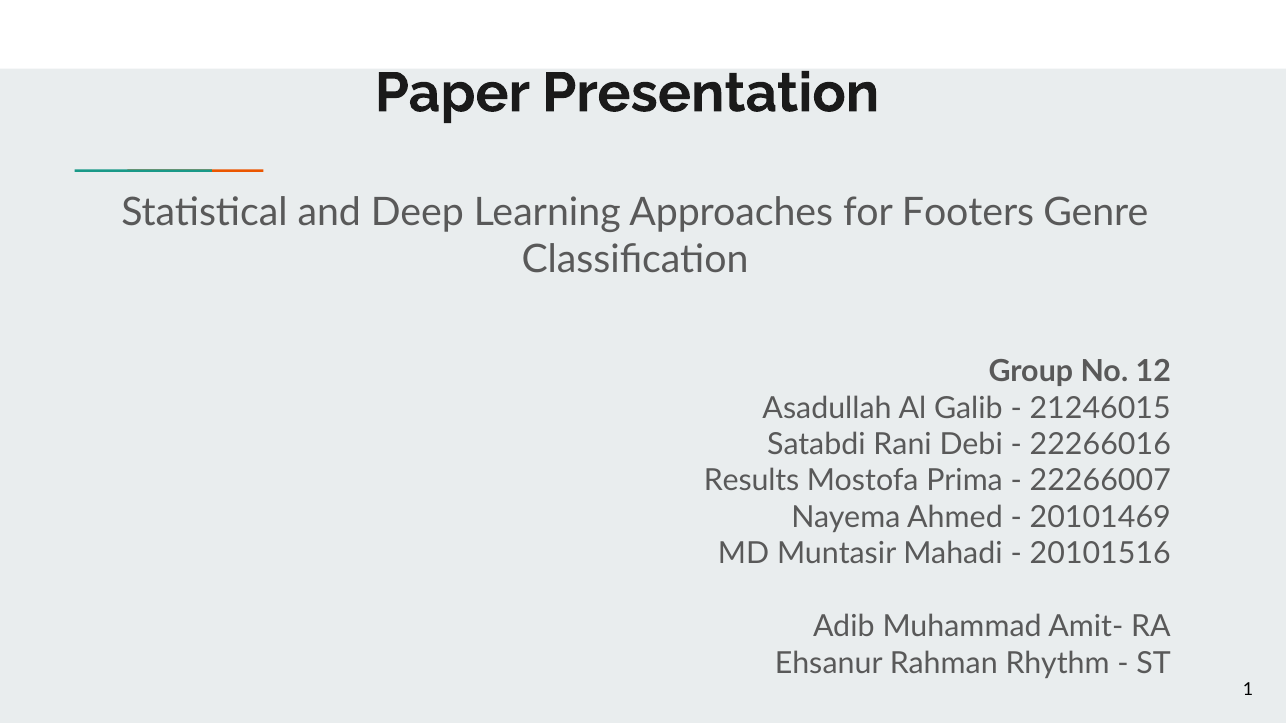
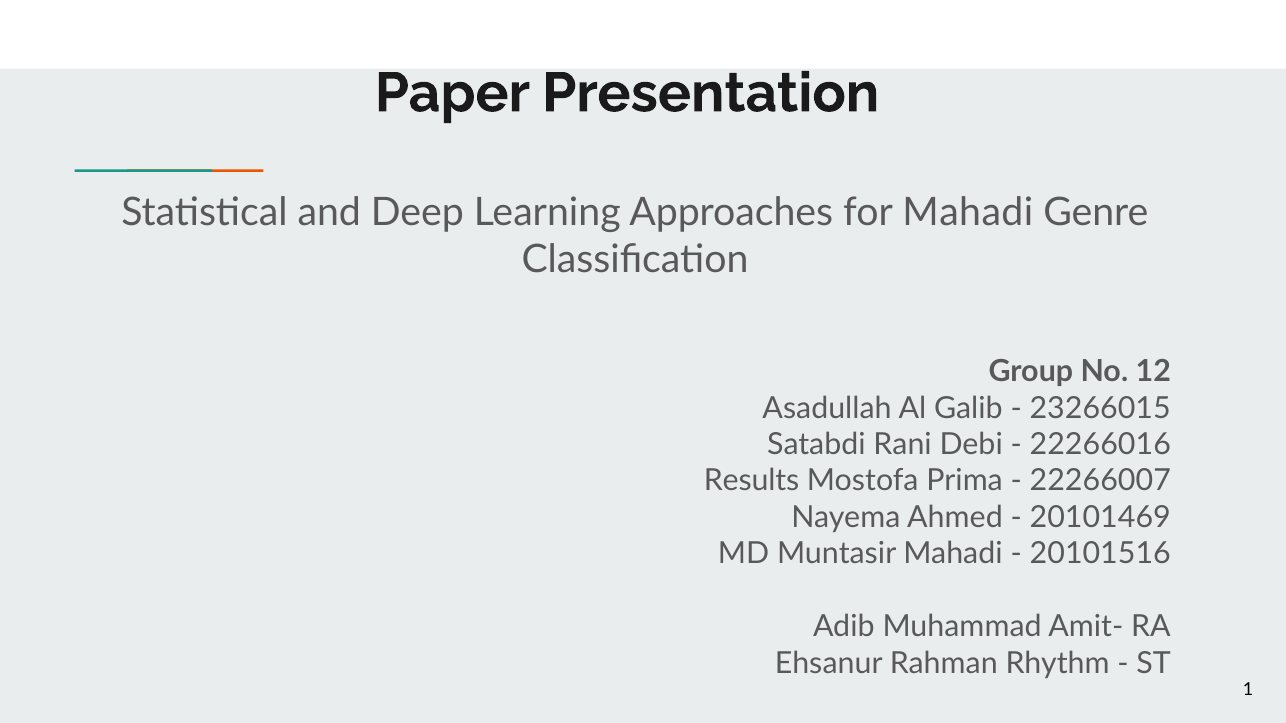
for Footers: Footers -> Mahadi
21246015: 21246015 -> 23266015
